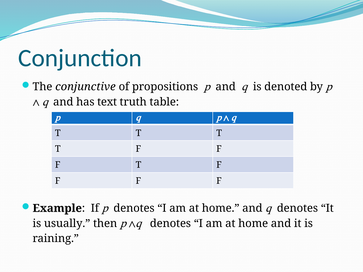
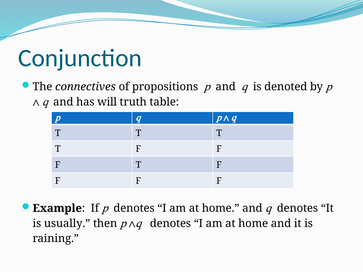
conjunctive: conjunctive -> connectives
text: text -> will
